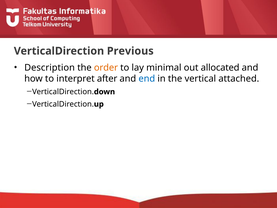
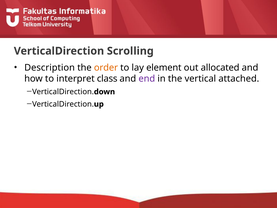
Previous: Previous -> Scrolling
minimal: minimal -> element
after: after -> class
end colour: blue -> purple
